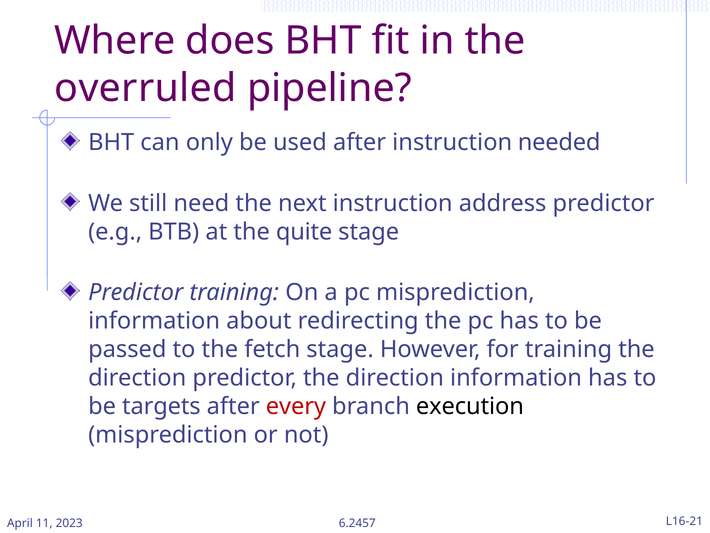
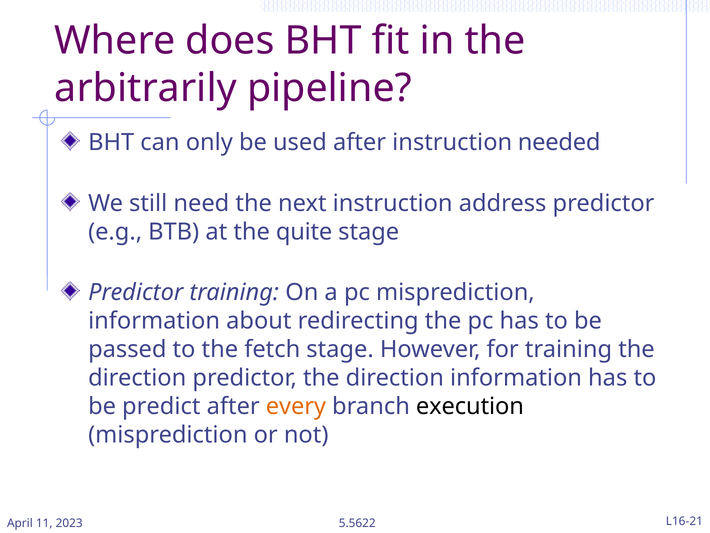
overruled: overruled -> arbitrarily
targets: targets -> predict
every colour: red -> orange
6.2457: 6.2457 -> 5.5622
